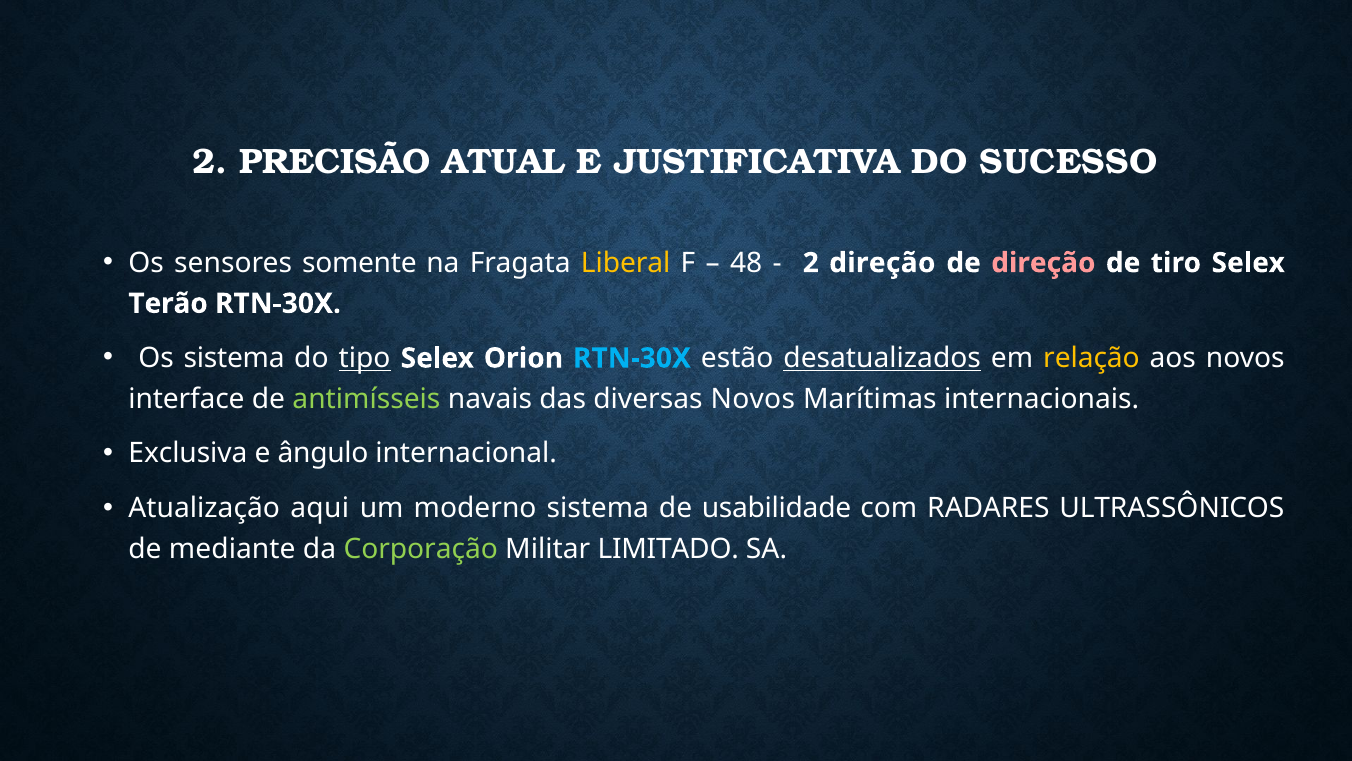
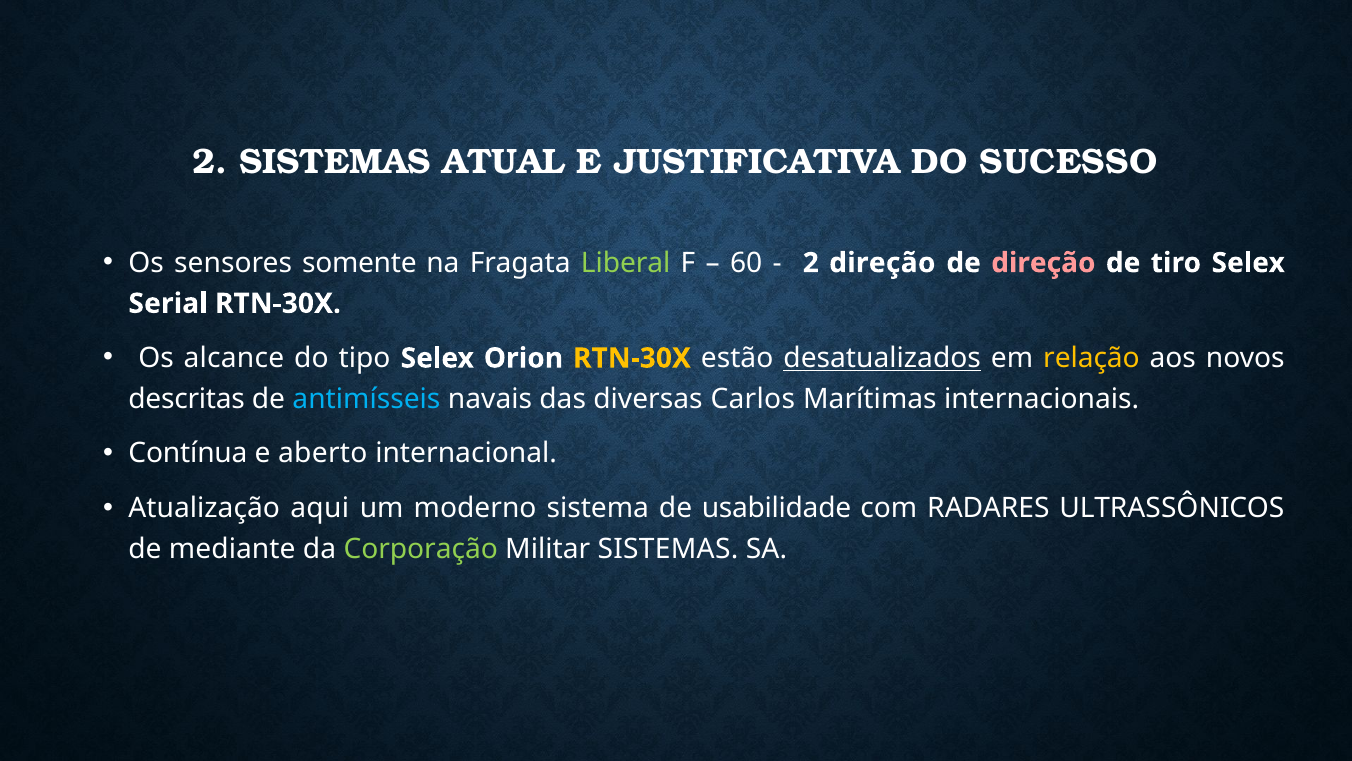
2 PRECISÃO: PRECISÃO -> SISTEMAS
Liberal colour: yellow -> light green
48: 48 -> 60
Terão: Terão -> Serial
Os sistema: sistema -> alcance
tipo underline: present -> none
RTN-30X at (632, 358) colour: light blue -> yellow
interface: interface -> descritas
antimísseis colour: light green -> light blue
diversas Novos: Novos -> Carlos
Exclusiva: Exclusiva -> Contínua
ângulo: ângulo -> aberto
Militar LIMITADO: LIMITADO -> SISTEMAS
